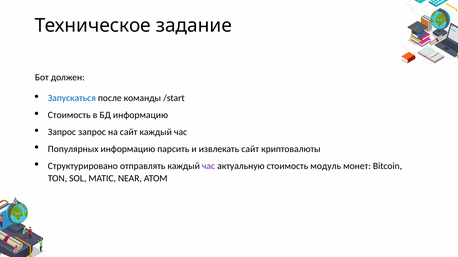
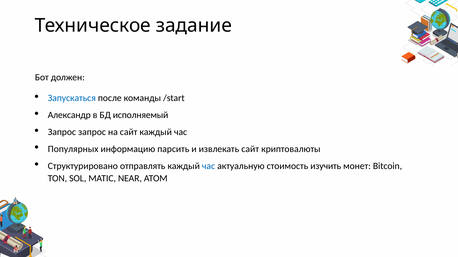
Стоимость at (69, 115): Стоимость -> Александр
БД информацию: информацию -> исполняемый
час at (209, 166) colour: purple -> blue
модуль: модуль -> изучить
